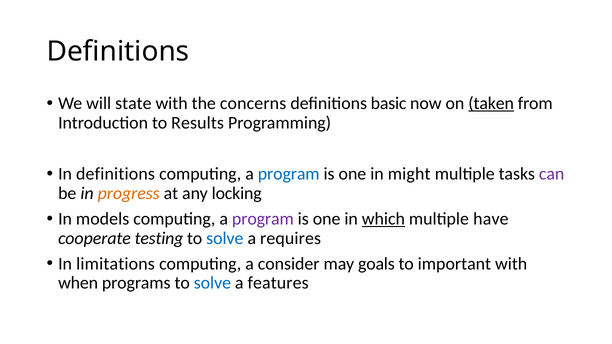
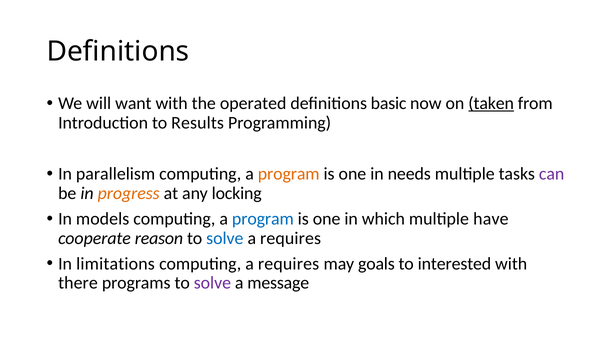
state: state -> want
concerns: concerns -> operated
In definitions: definitions -> parallelism
program at (289, 174) colour: blue -> orange
might: might -> needs
program at (263, 219) colour: purple -> blue
which underline: present -> none
testing: testing -> reason
computing a consider: consider -> requires
important: important -> interested
when: when -> there
solve at (212, 283) colour: blue -> purple
features: features -> message
